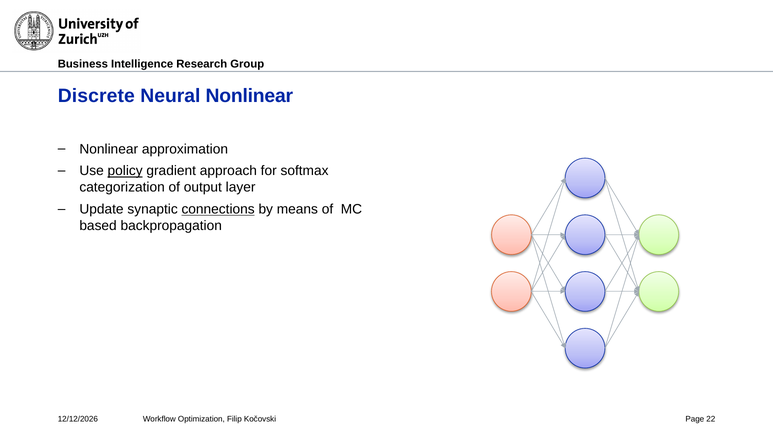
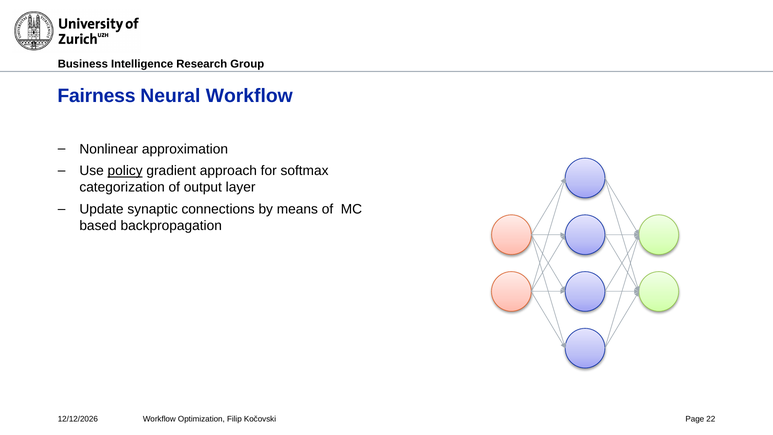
Discrete: Discrete -> Fairness
Neural Nonlinear: Nonlinear -> Workflow
connections underline: present -> none
